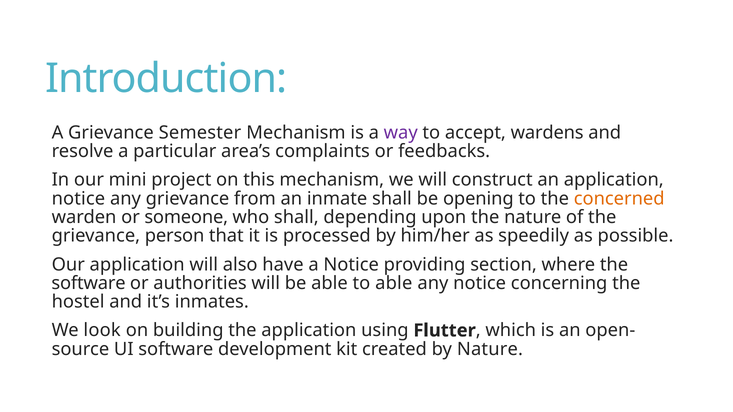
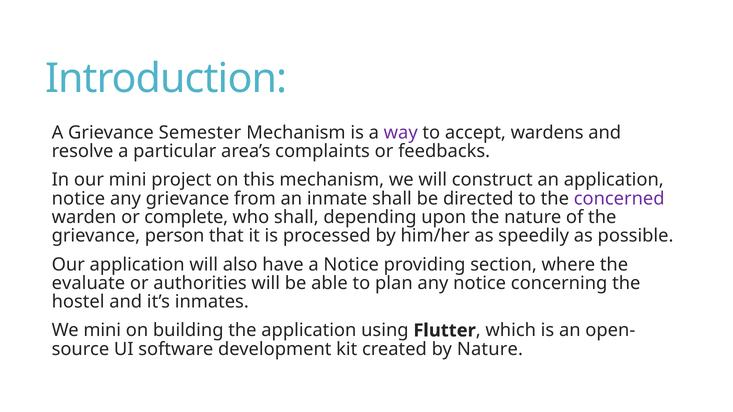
opening: opening -> directed
concerned colour: orange -> purple
someone: someone -> complete
software at (89, 283): software -> evaluate
to able: able -> plan
We look: look -> mini
